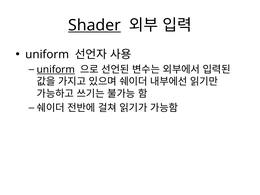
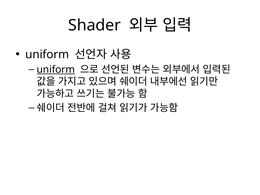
Shader underline: present -> none
